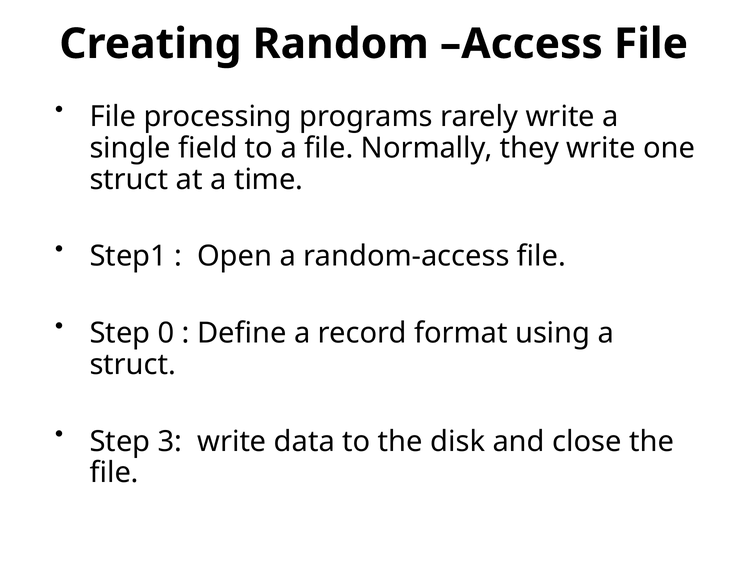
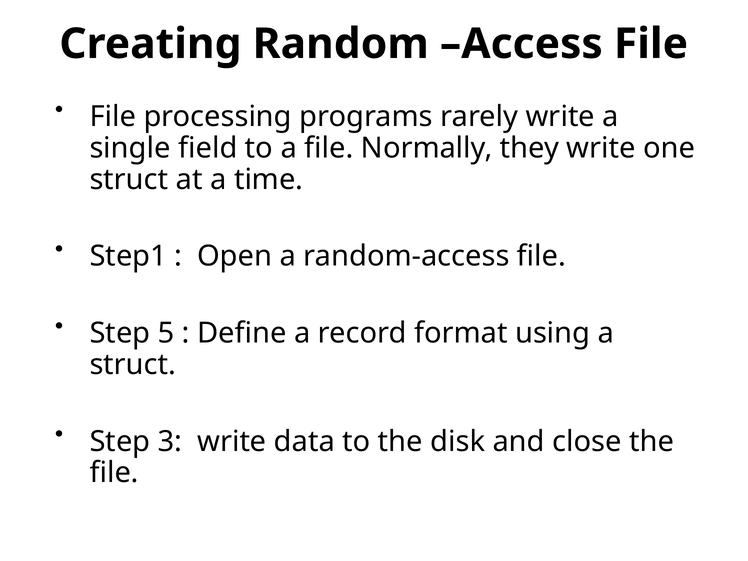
0: 0 -> 5
